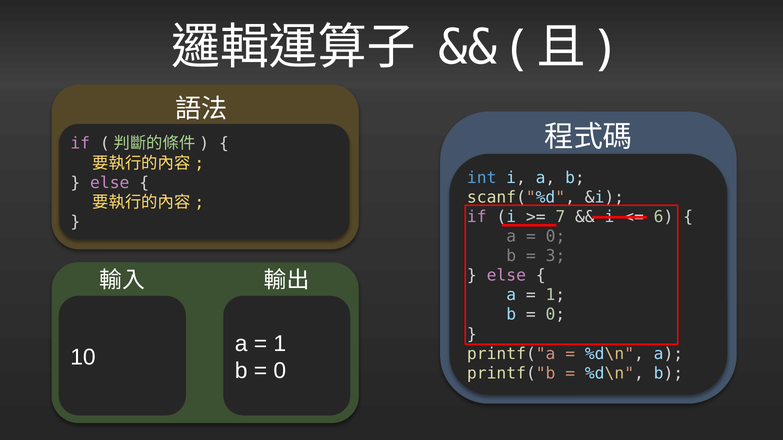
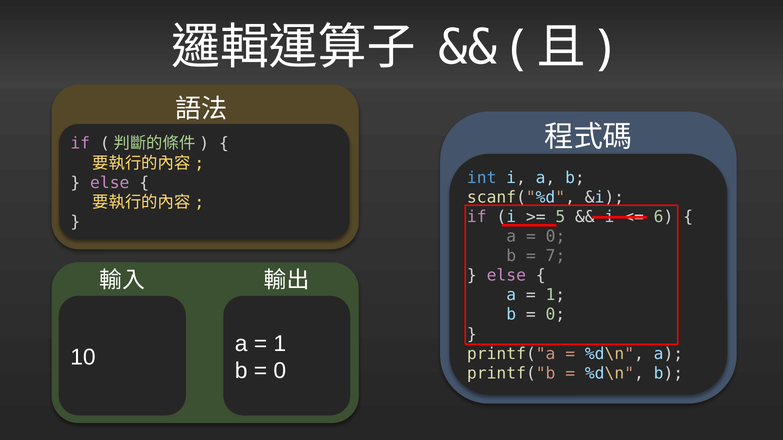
7: 7 -> 5
3: 3 -> 7
